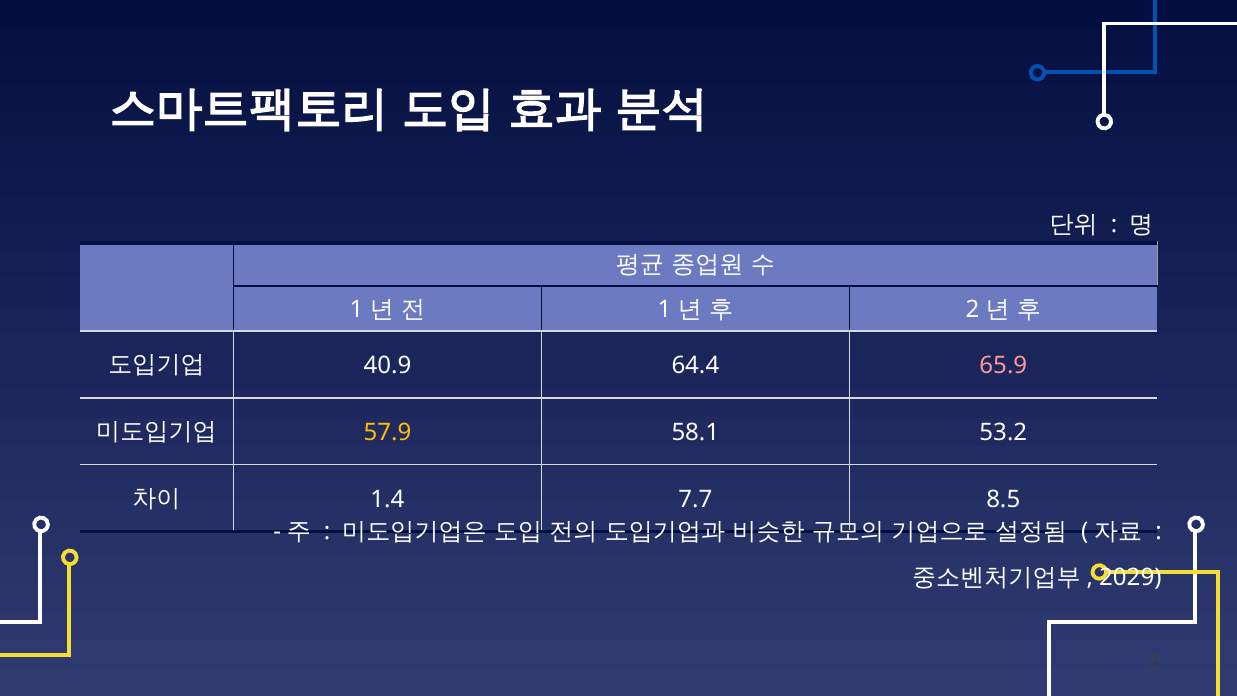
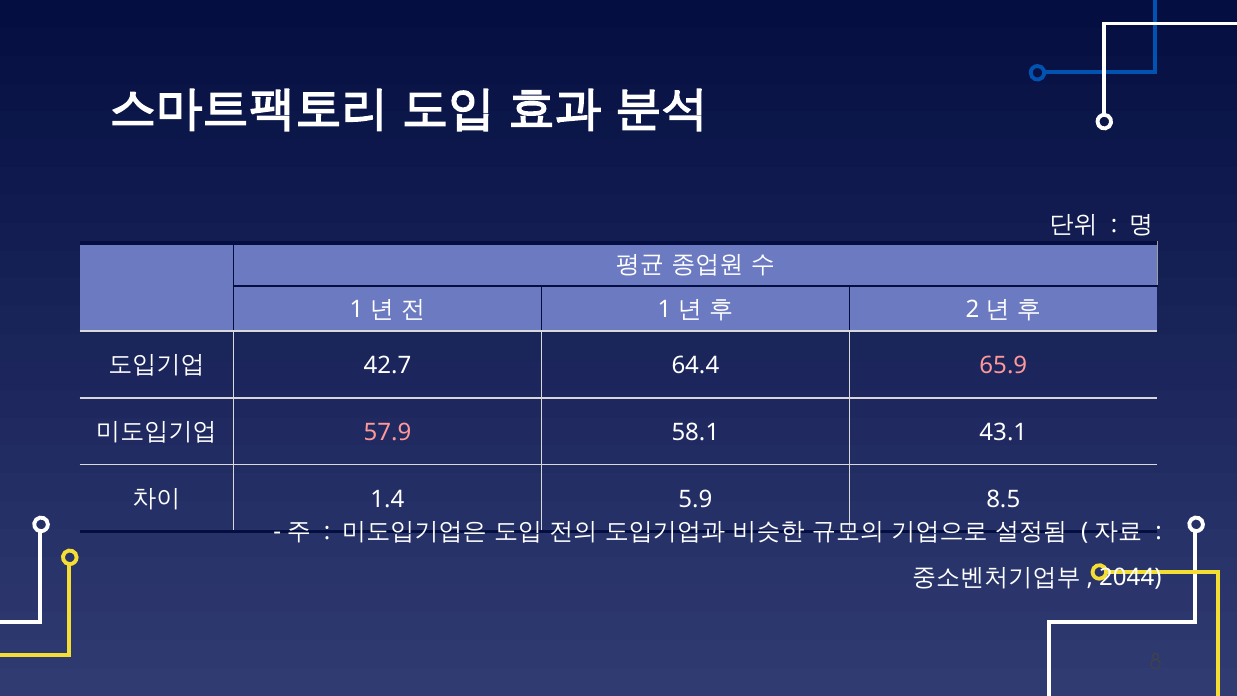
40.9: 40.9 -> 42.7
57.9 colour: yellow -> pink
53.2: 53.2 -> 43.1
7.7: 7.7 -> 5.9
2029: 2029 -> 2044
